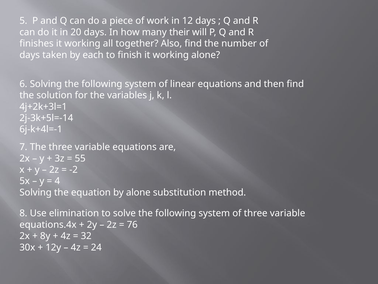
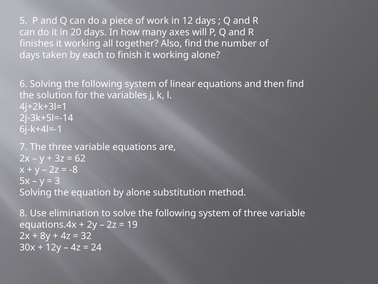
their: their -> axes
55: 55 -> 62
-2: -2 -> -8
4: 4 -> 3
76: 76 -> 19
